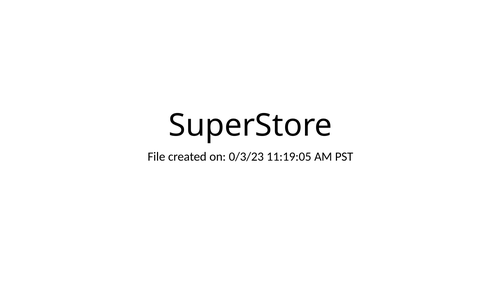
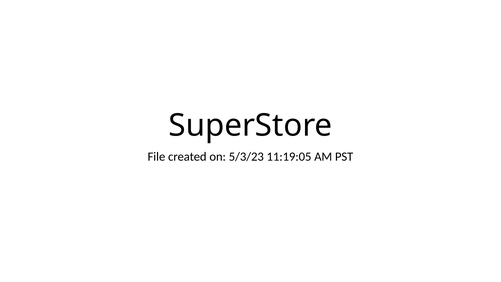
0/3/23: 0/3/23 -> 5/3/23
